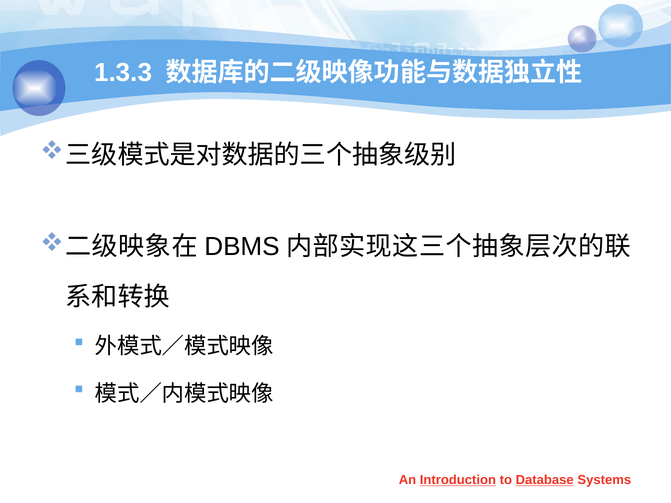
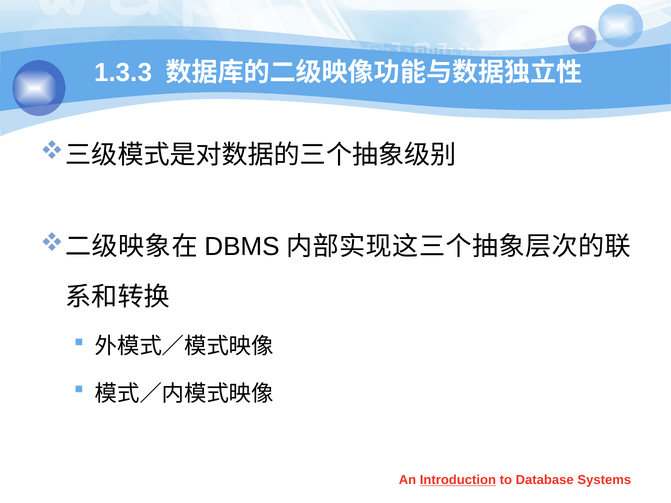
Database underline: present -> none
